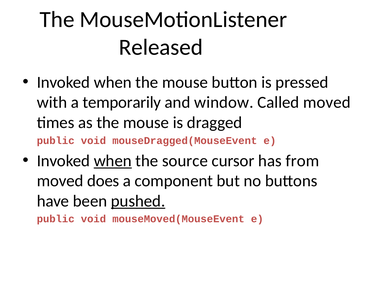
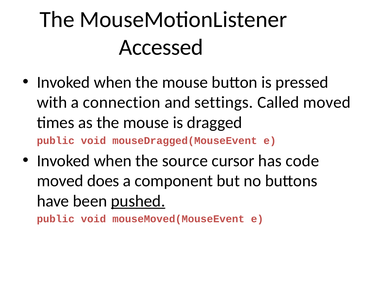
Released: Released -> Accessed
temporarily: temporarily -> connection
window: window -> settings
when at (113, 161) underline: present -> none
from: from -> code
